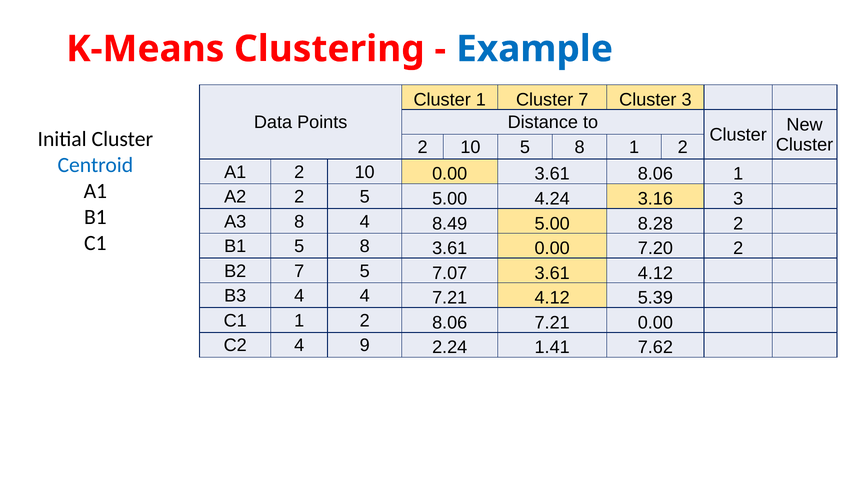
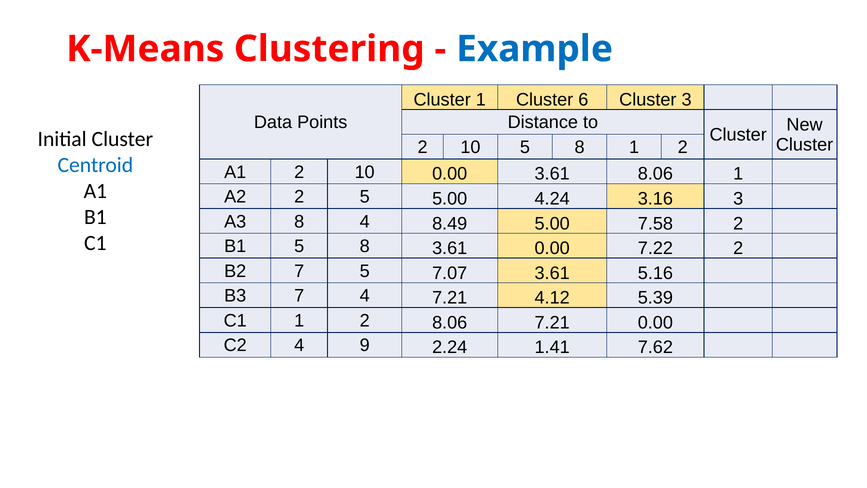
Cluster 7: 7 -> 6
8.28: 8.28 -> 7.58
7.20: 7.20 -> 7.22
3.61 4.12: 4.12 -> 5.16
B3 4: 4 -> 7
